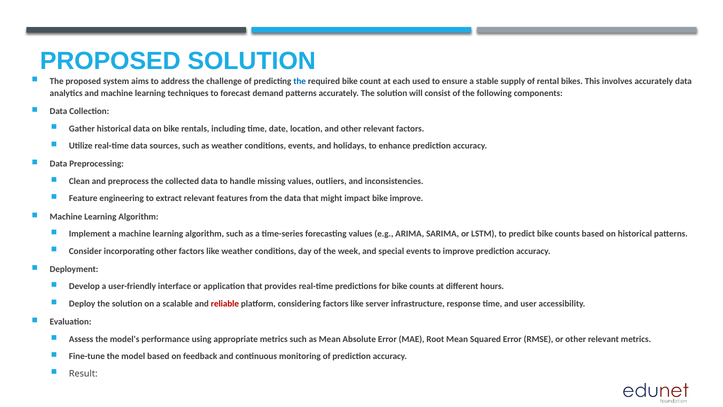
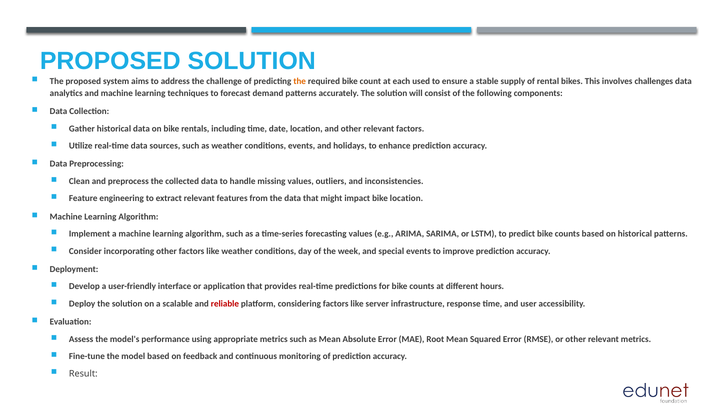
the at (300, 81) colour: blue -> orange
involves accurately: accurately -> challenges
bike improve: improve -> location
